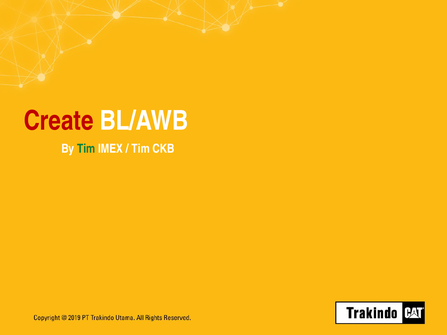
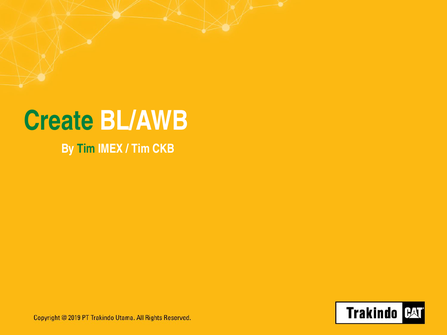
Create colour: red -> green
